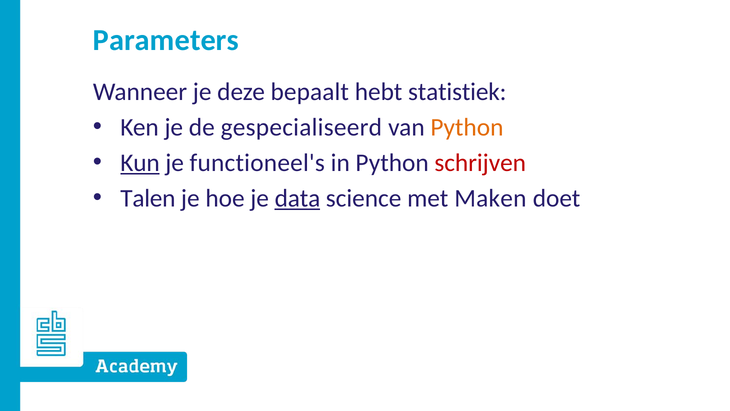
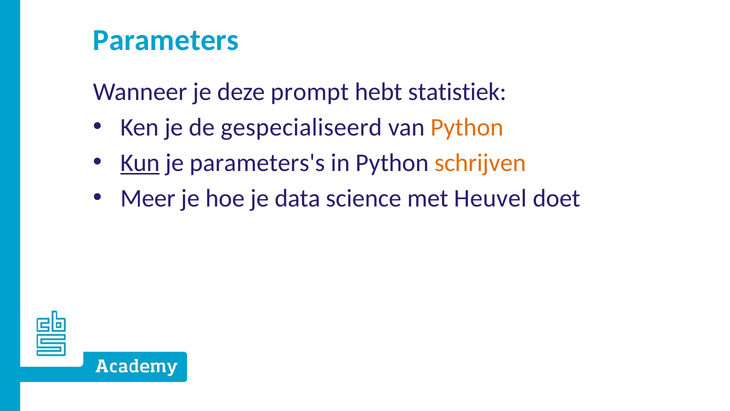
bepaalt: bepaalt -> prompt
functioneel's: functioneel's -> parameters's
schrijven colour: red -> orange
Talen: Talen -> Meer
data underline: present -> none
Maken: Maken -> Heuvel
